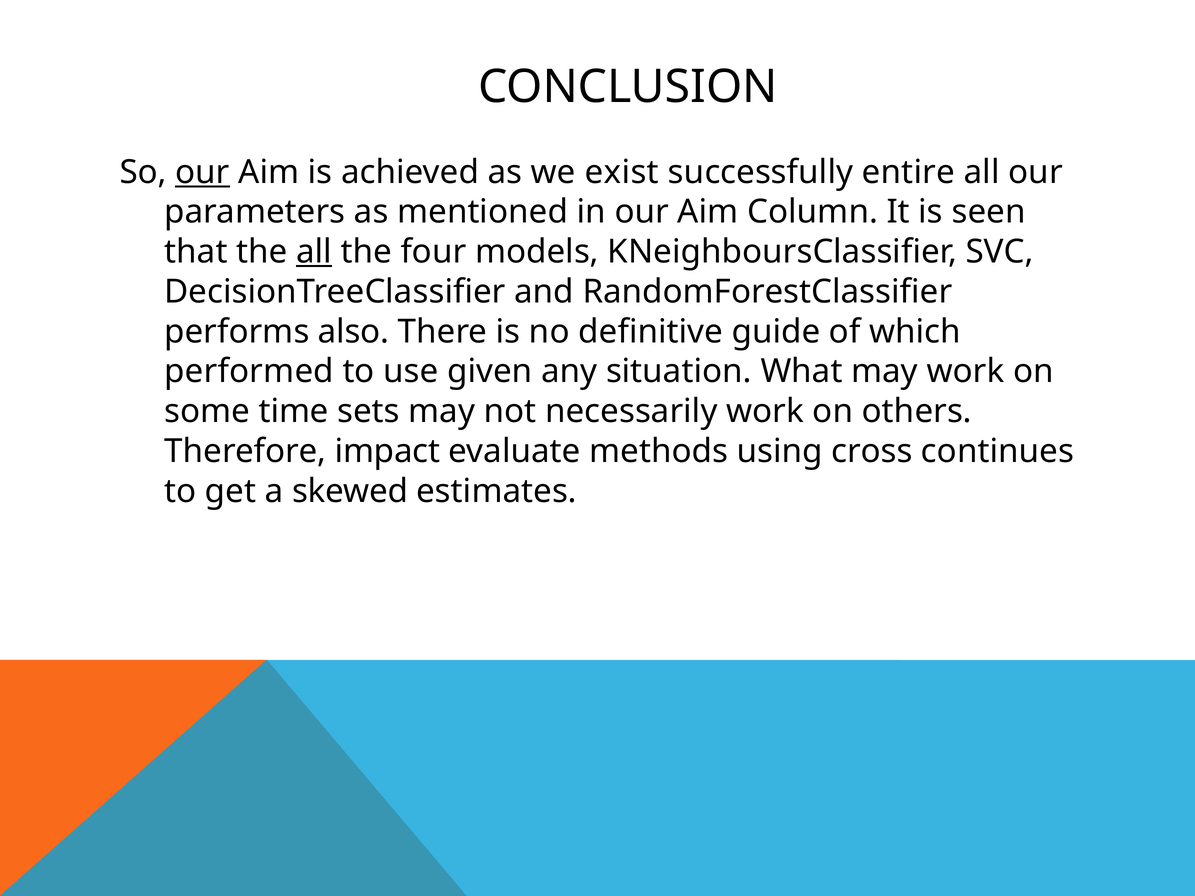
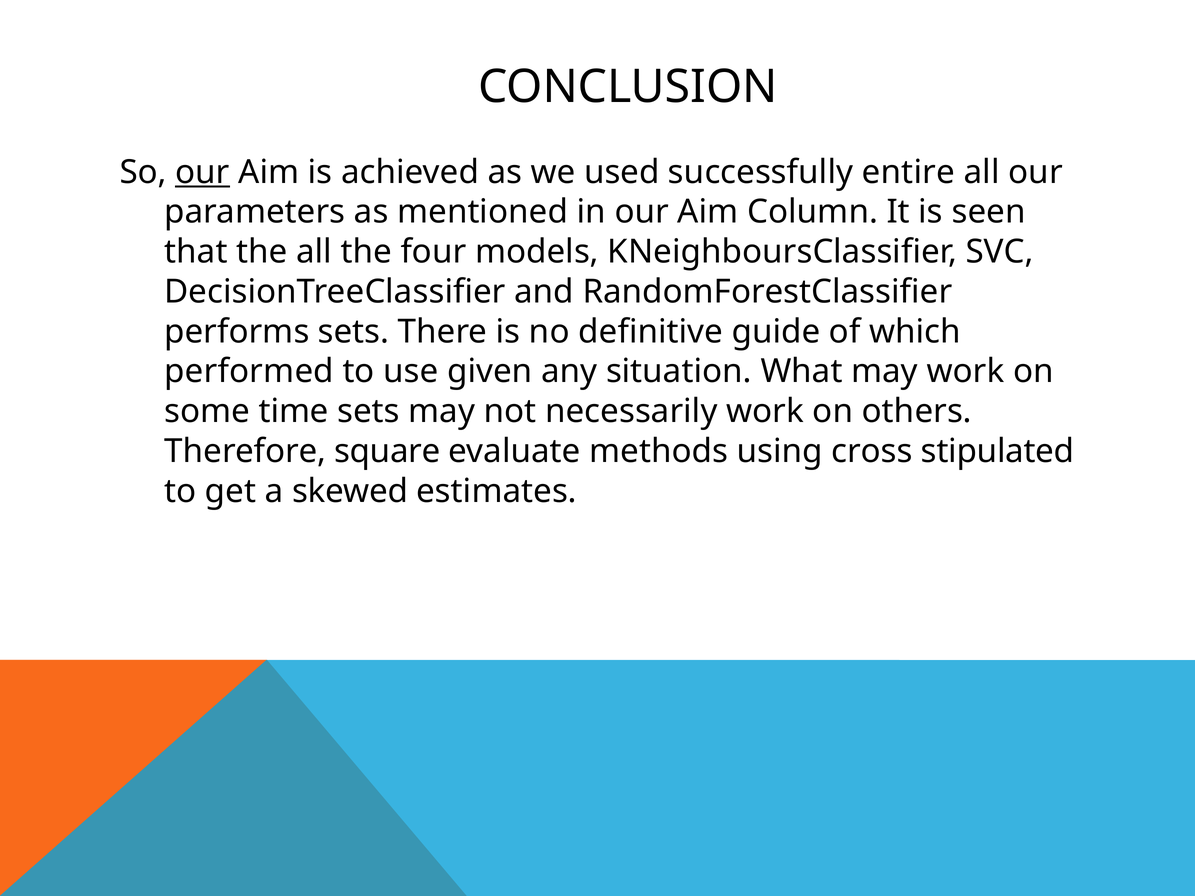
exist: exist -> used
all at (314, 252) underline: present -> none
performs also: also -> sets
impact: impact -> square
continues: continues -> stipulated
